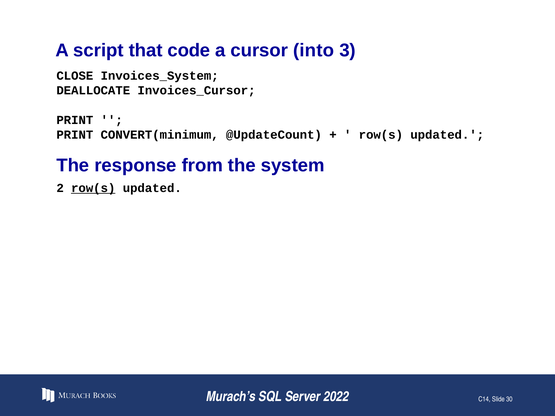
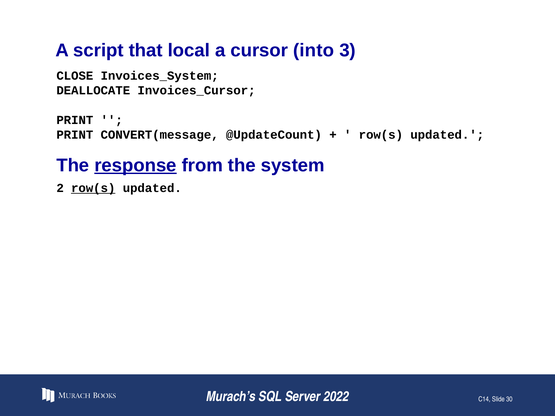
code: code -> local
CONVERT(minimum: CONVERT(minimum -> CONVERT(message
response underline: none -> present
